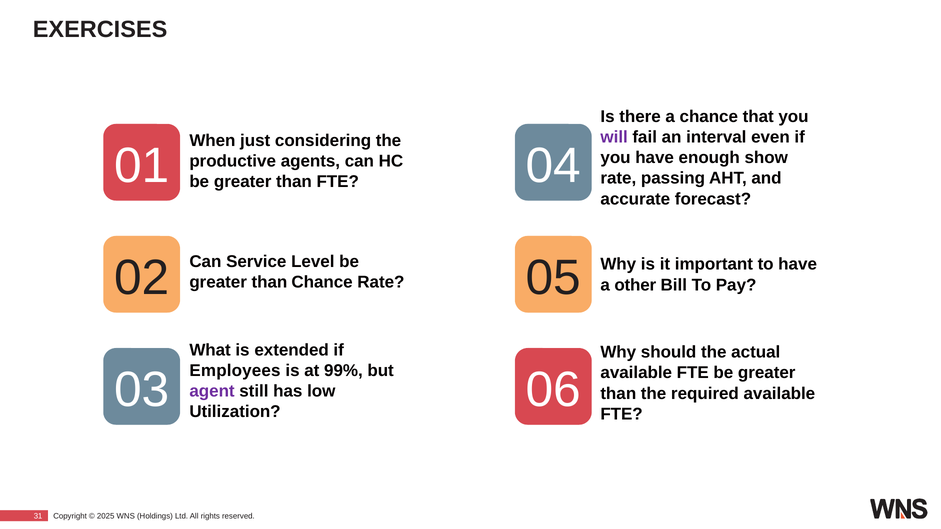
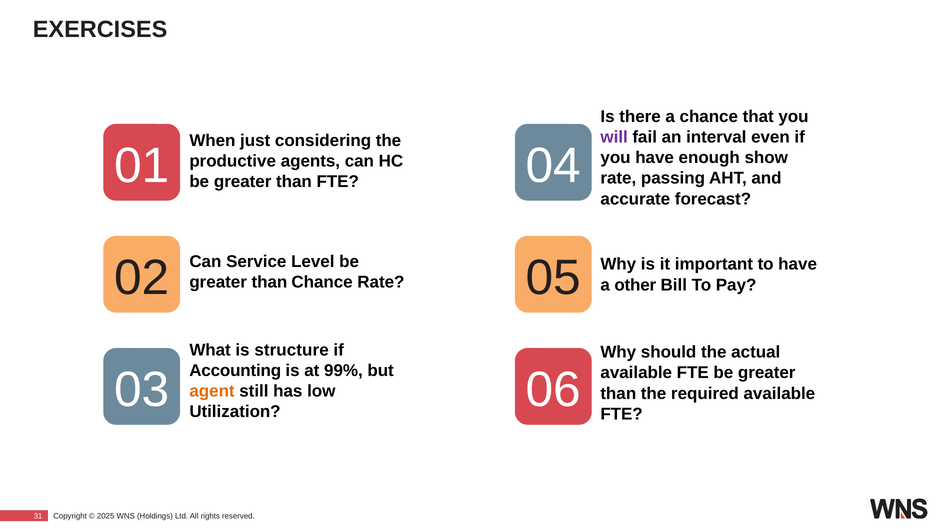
extended: extended -> structure
Employees: Employees -> Accounting
agent colour: purple -> orange
